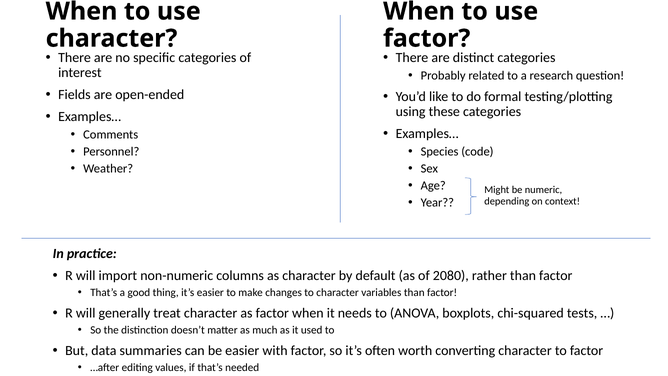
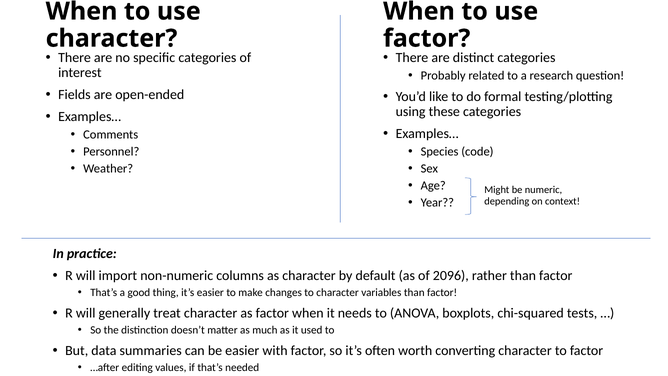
2080: 2080 -> 2096
